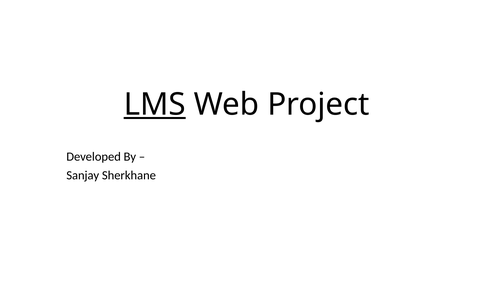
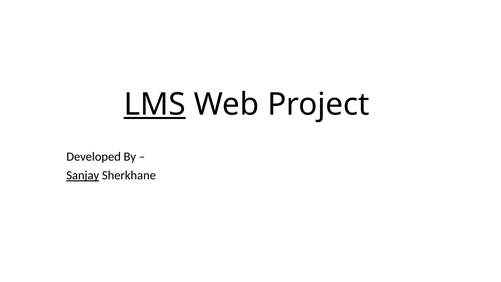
Sanjay underline: none -> present
